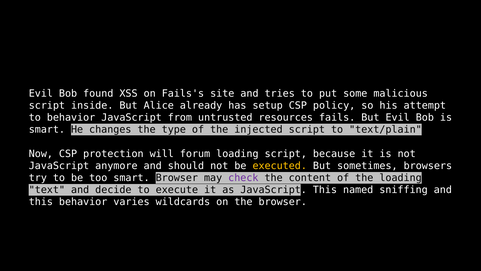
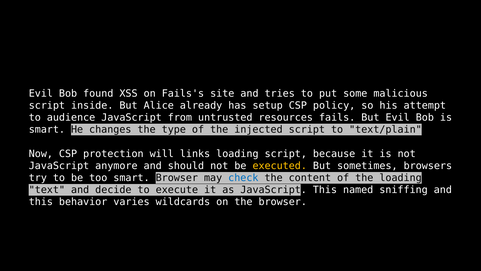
to behavior: behavior -> audience
forum: forum -> links
check colour: purple -> blue
